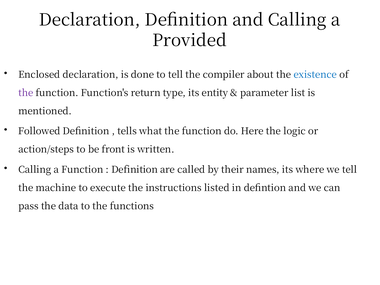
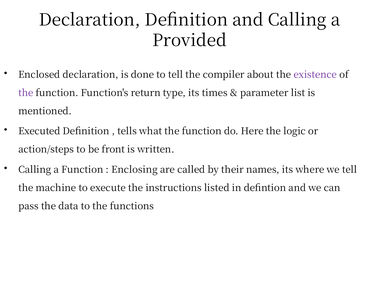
existence colour: blue -> purple
entity: entity -> times
Followed: Followed -> Executed
Definition at (135, 170): Definition -> Enclosing
